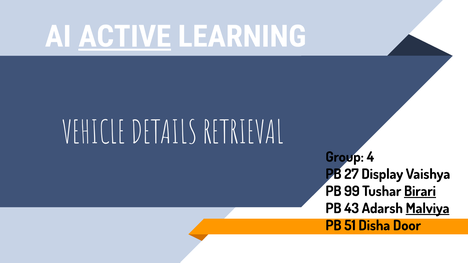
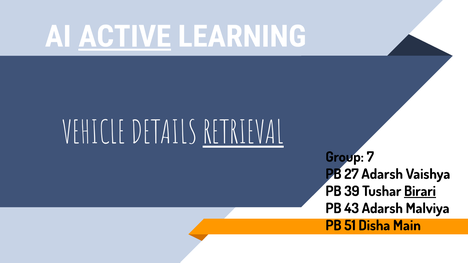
RETRIEVAL underline: none -> present
4: 4 -> 7
27 Display: Display -> Adarsh
99: 99 -> 39
Malviya underline: present -> none
Door: Door -> Main
